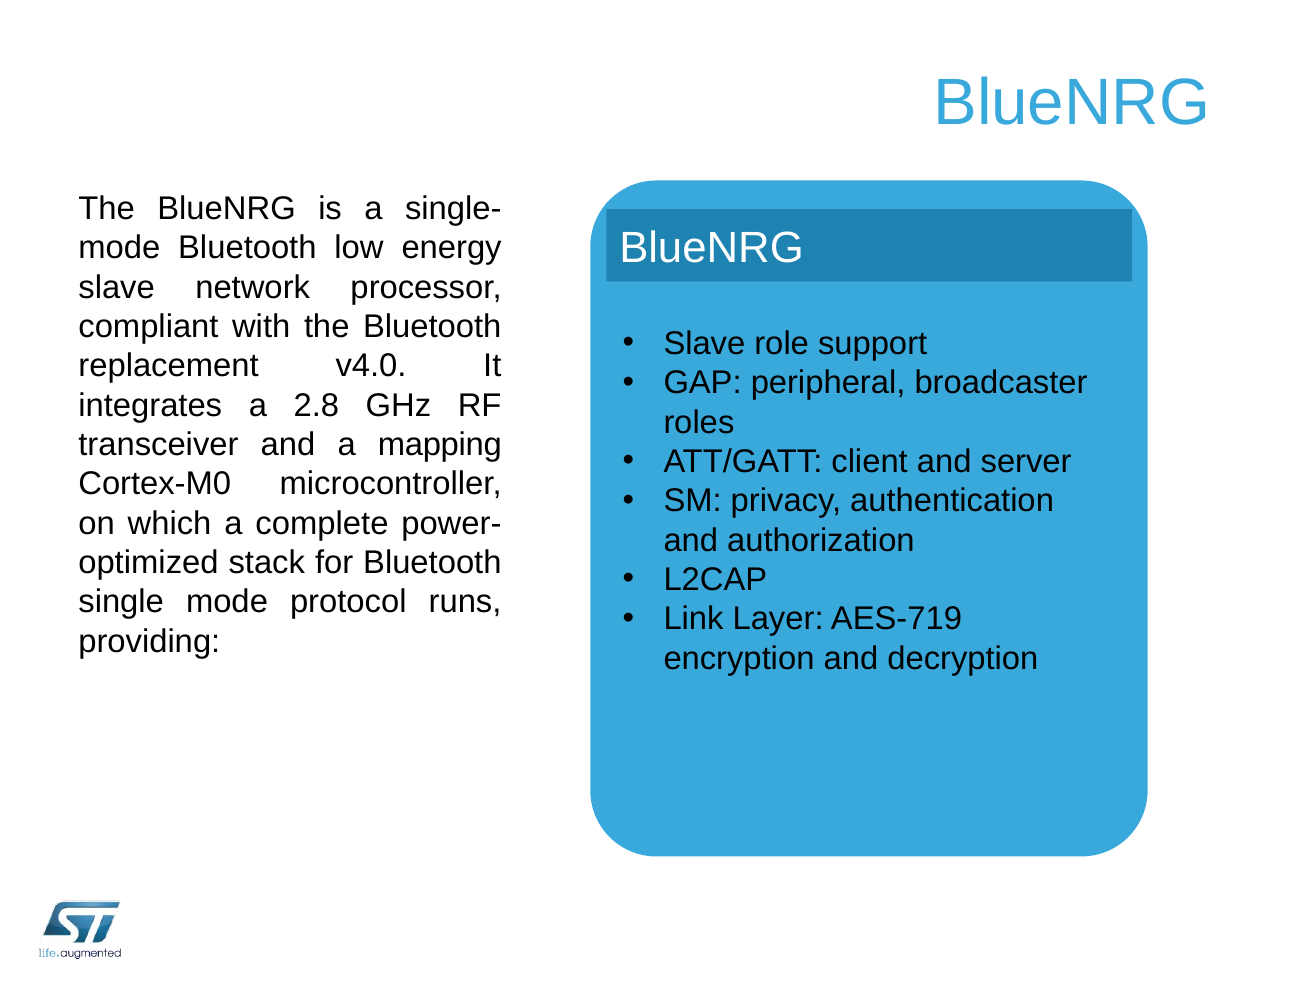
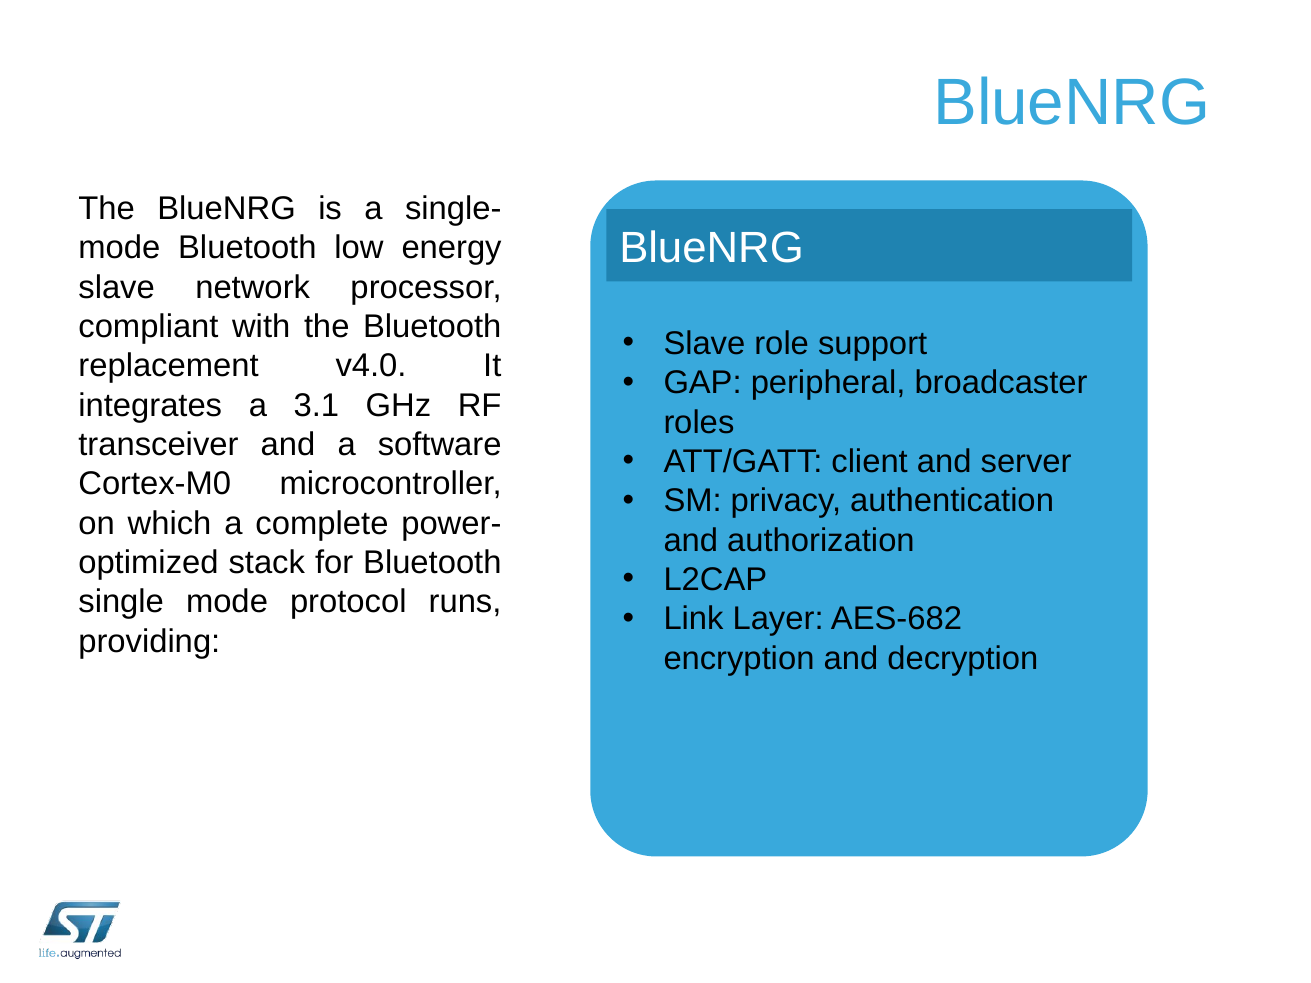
2.8: 2.8 -> 3.1
mapping: mapping -> software
AES-719: AES-719 -> AES-682
